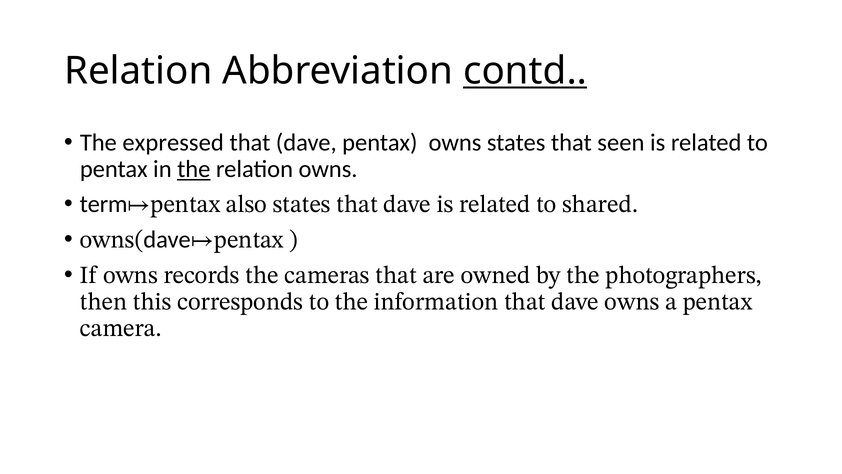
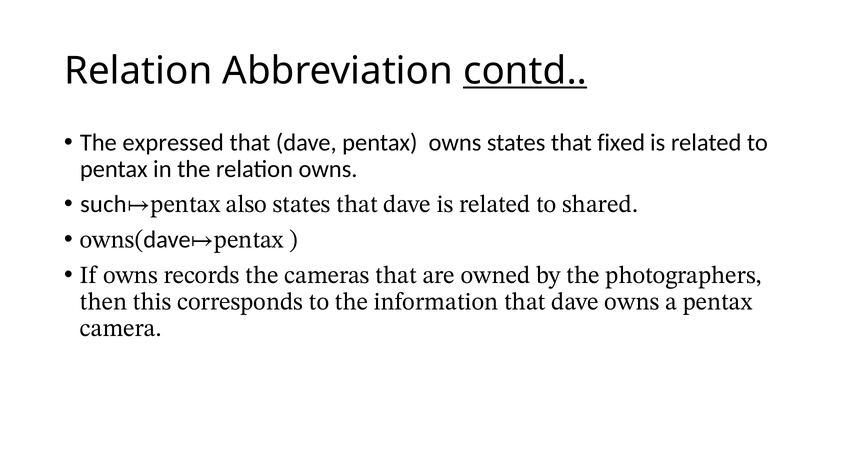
seen: seen -> fixed
the at (194, 169) underline: present -> none
term: term -> such
